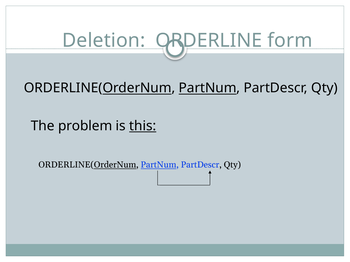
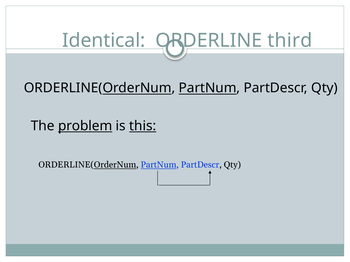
Deletion: Deletion -> Identical
form: form -> third
problem underline: none -> present
